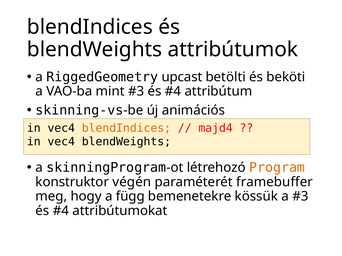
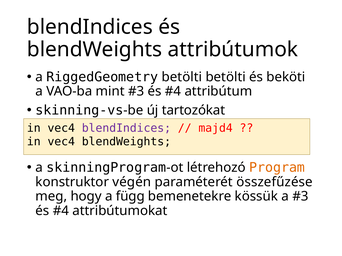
RiggedGeometry upcast: upcast -> betölti
animációs: animációs -> tartozókat
blendIndices at (126, 128) colour: orange -> purple
framebuffer: framebuffer -> összefűzése
